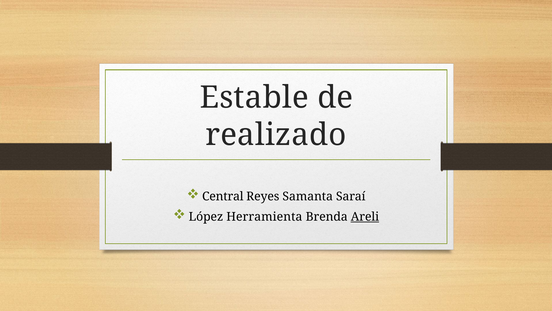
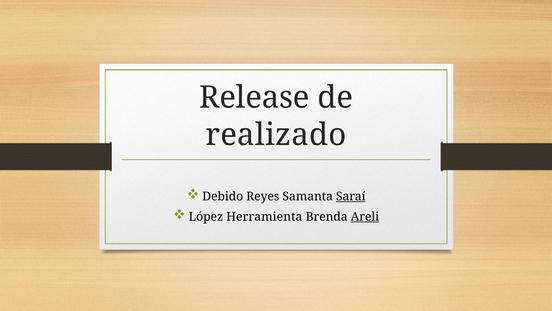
Estable: Estable -> Release
Central: Central -> Debido
Saraí underline: none -> present
